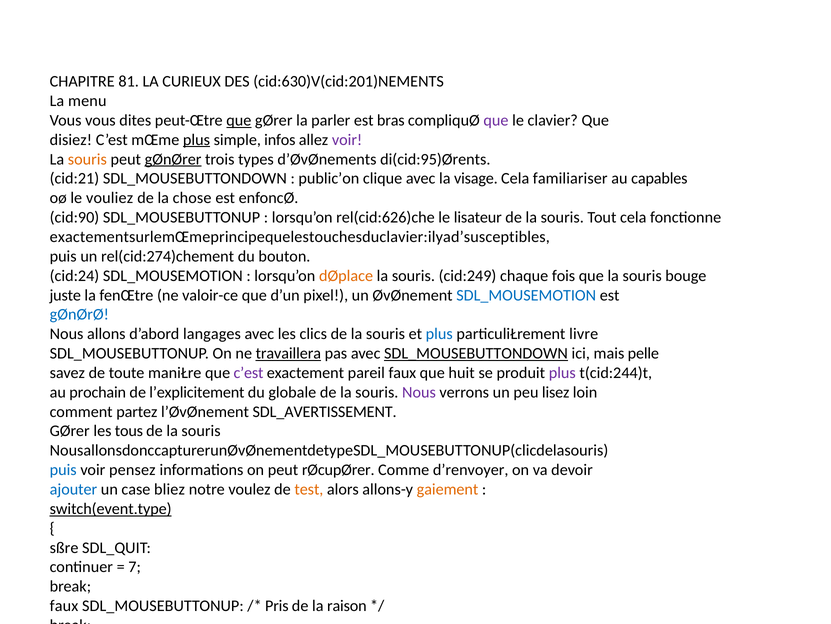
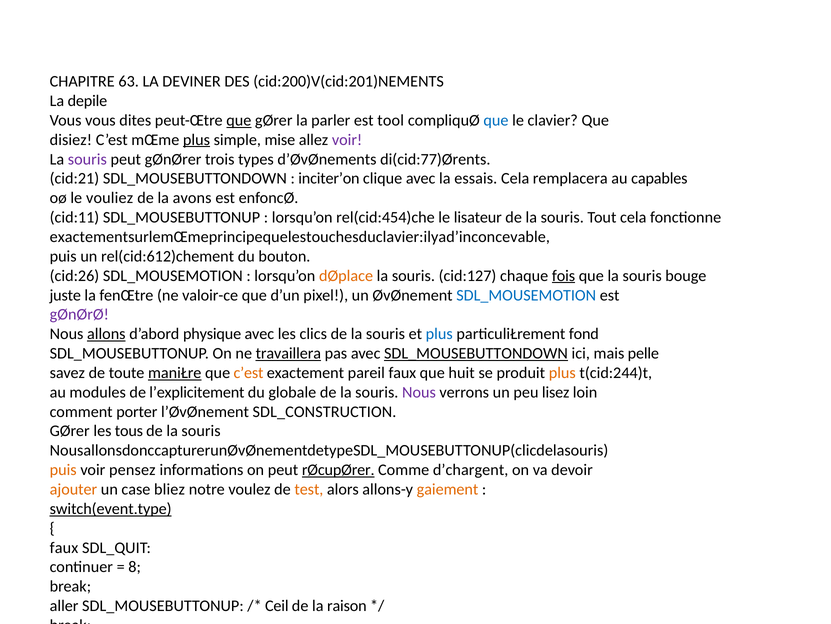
81: 81 -> 63
CURIEUX: CURIEUX -> DEVINER
cid:630)V(cid:201)NEMENTS: cid:630)V(cid:201)NEMENTS -> cid:200)V(cid:201)NEMENTS
menu: menu -> depile
bras: bras -> tool
que at (496, 120) colour: purple -> blue
infos: infos -> mise
souris at (87, 159) colour: orange -> purple
gØnØrer underline: present -> none
di(cid:95)Ørents: di(cid:95)Ørents -> di(cid:77)Ørents
public’on: public’on -> inciter’on
visage: visage -> essais
familiariser: familiariser -> remplacera
chose: chose -> avons
cid:90: cid:90 -> cid:11
rel(cid:626)che: rel(cid:626)che -> rel(cid:454)che
exactementsurlemŒmeprincipequelestouchesduclavier:ilyad’susceptibles: exactementsurlemŒmeprincipequelestouchesduclavier:ilyad’susceptibles -> exactementsurlemŒmeprincipequelestouchesduclavier:ilyad’inconcevable
rel(cid:274)chement: rel(cid:274)chement -> rel(cid:612)chement
cid:24: cid:24 -> cid:26
cid:249: cid:249 -> cid:127
fois underline: none -> present
gØnØrØ colour: blue -> purple
allons underline: none -> present
langages: langages -> physique
livre: livre -> fond
maniŁre underline: none -> present
c’est at (249, 372) colour: purple -> orange
plus at (562, 372) colour: purple -> orange
prochain: prochain -> modules
partez: partez -> porter
SDL_AVERTISSEMENT: SDL_AVERTISSEMENT -> SDL_CONSTRUCTION
puis at (63, 469) colour: blue -> orange
rØcupØrer at (338, 469) underline: none -> present
d’renvoyer: d’renvoyer -> d’chargent
ajouter colour: blue -> orange
sßre at (64, 547): sßre -> faux
7: 7 -> 8
faux at (64, 605): faux -> aller
Pris: Pris -> Ceil
